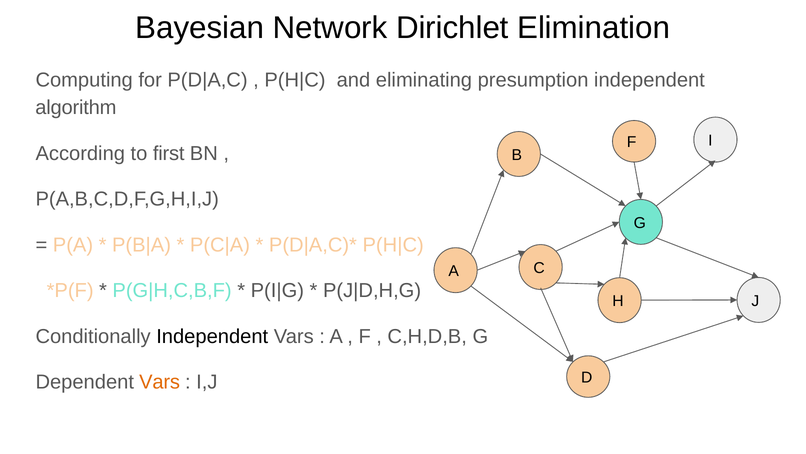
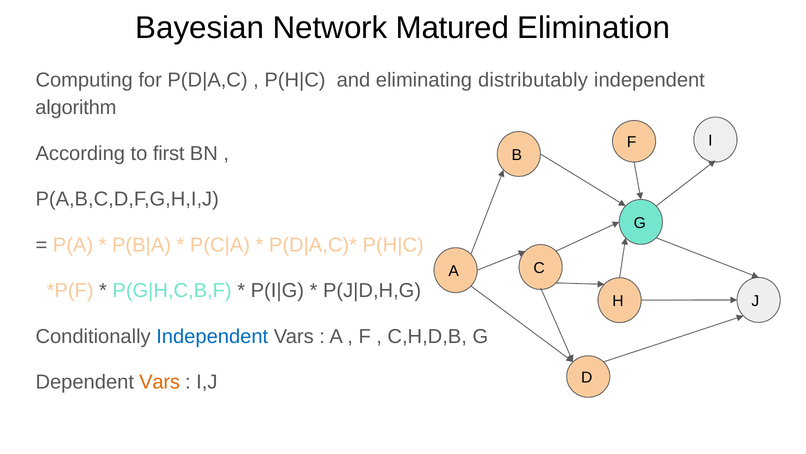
Dirichlet: Dirichlet -> Matured
presumption: presumption -> distributably
Independent at (212, 336) colour: black -> blue
